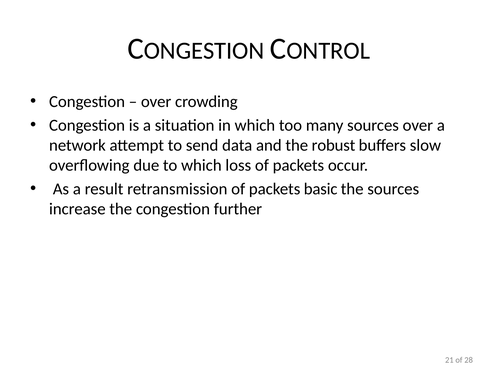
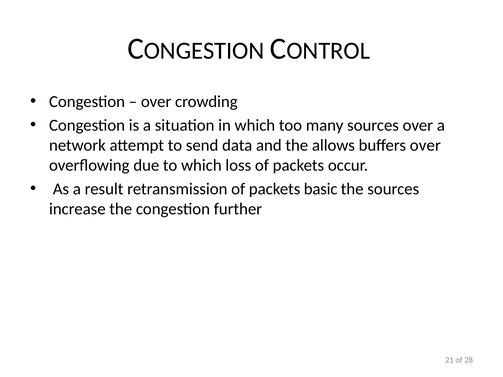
robust: robust -> allows
buffers slow: slow -> over
